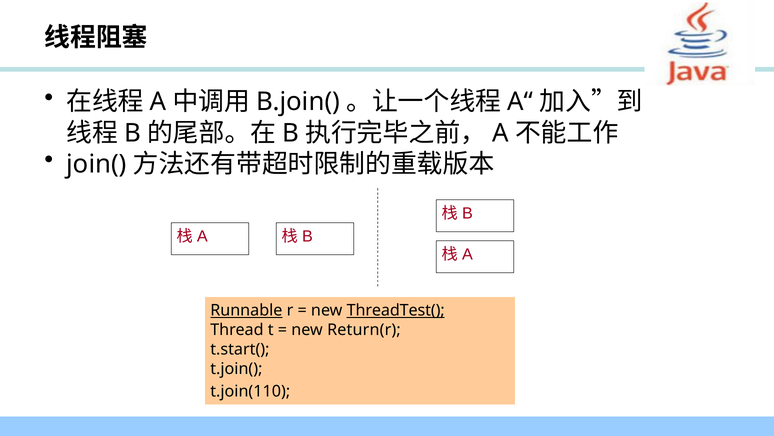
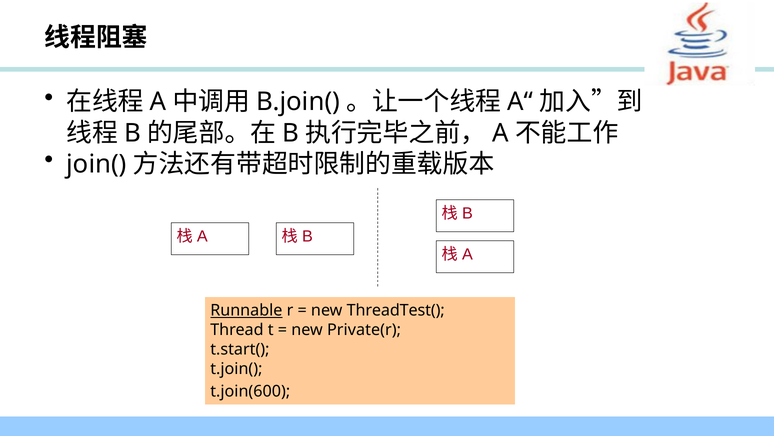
ThreadTest( underline: present -> none
Return(r: Return(r -> Private(r
t.join(110: t.join(110 -> t.join(600
